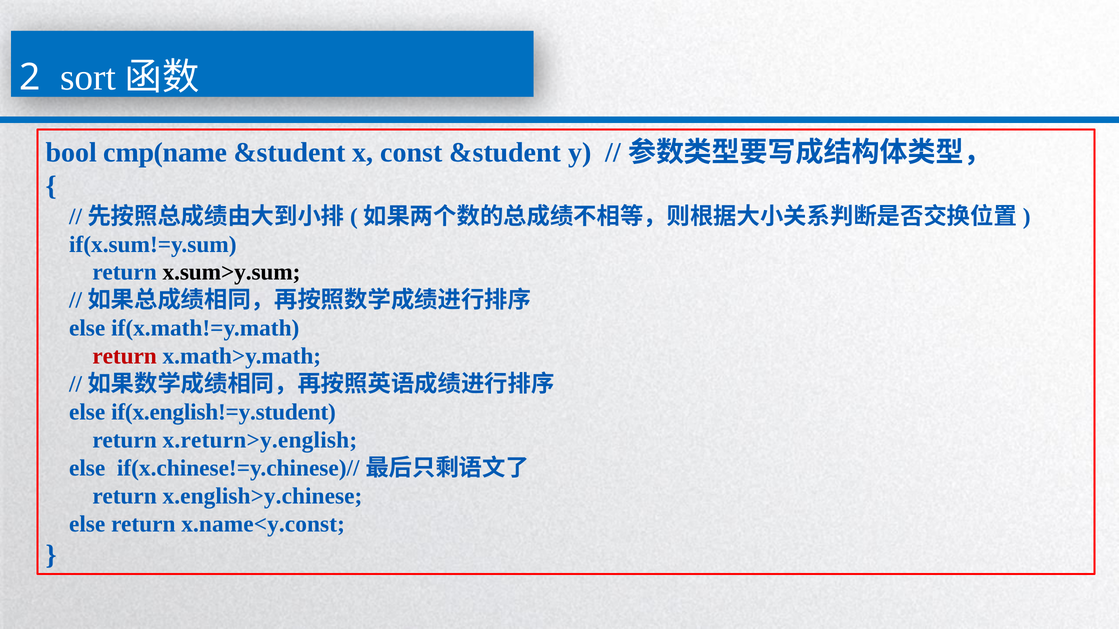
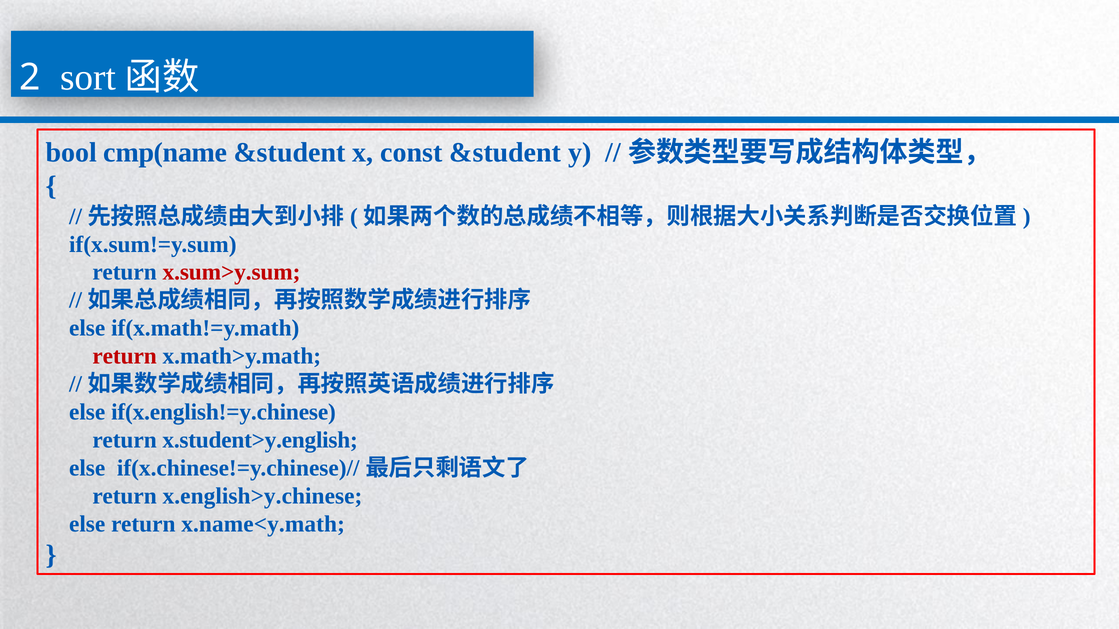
x.sum>y.sum colour: black -> red
if(x.english!=y.student: if(x.english!=y.student -> if(x.english!=y.chinese
x.return>y.english: x.return>y.english -> x.student>y.english
x.name<y.const: x.name<y.const -> x.name<y.math
